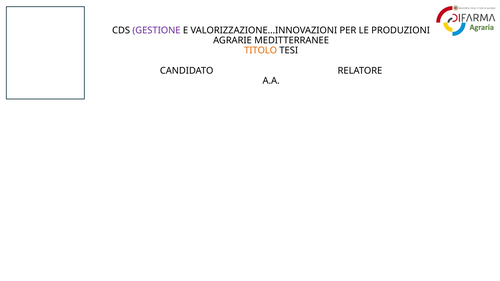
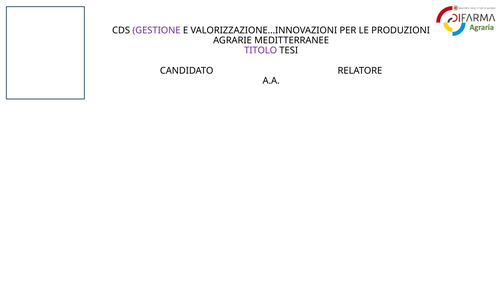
TITOLO colour: orange -> purple
